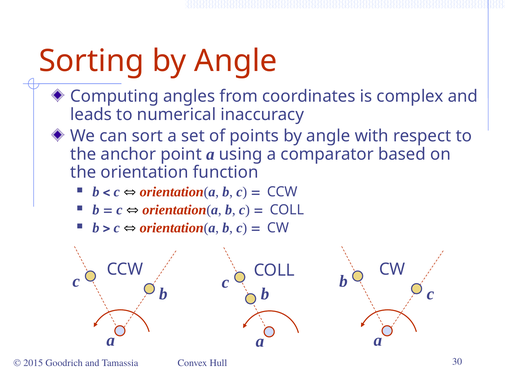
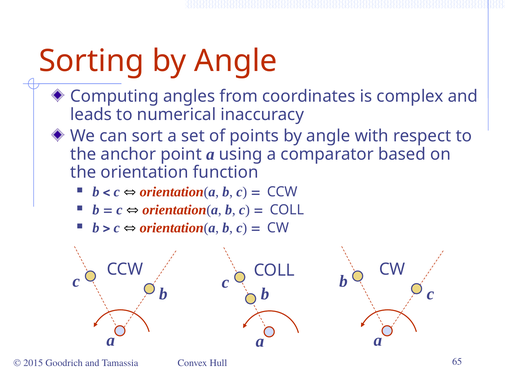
30: 30 -> 65
